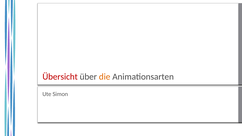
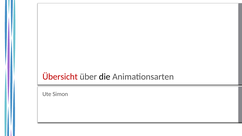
die colour: orange -> black
